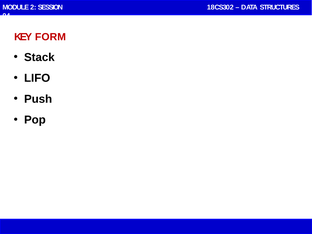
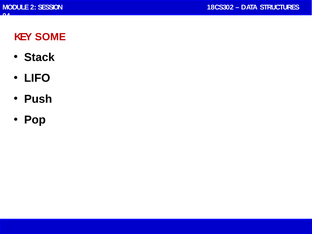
FORM: FORM -> SOME
